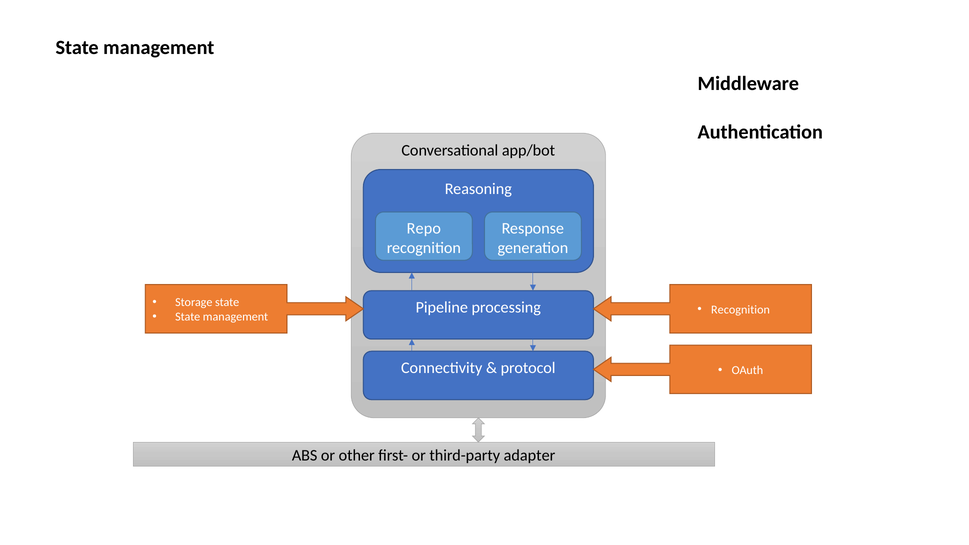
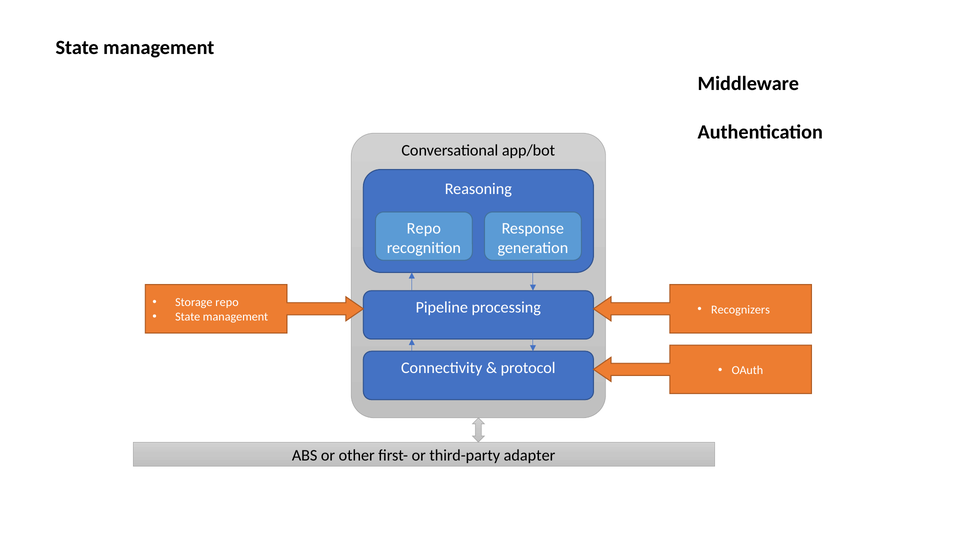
Storage state: state -> repo
Recognition at (741, 310): Recognition -> Recognizers
